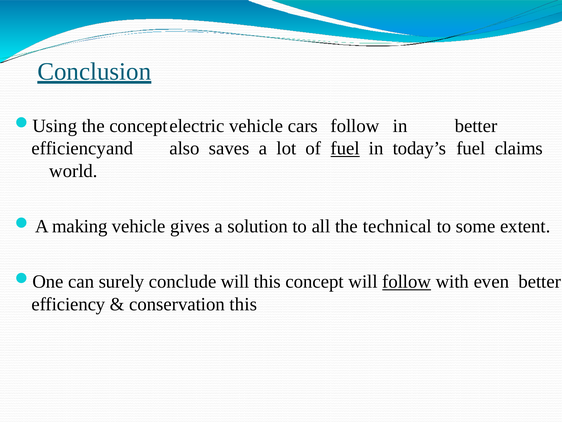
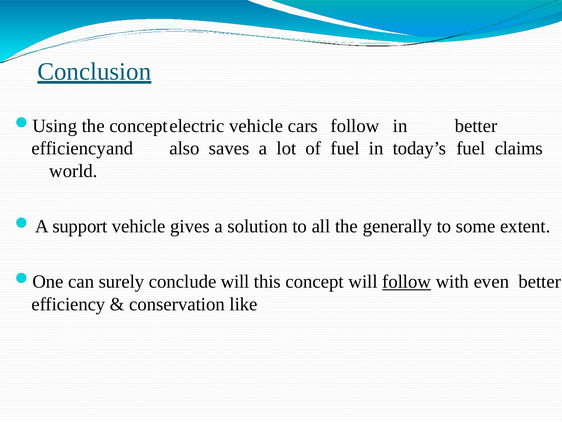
fuel at (345, 148) underline: present -> none
making: making -> support
technical: technical -> generally
conservation this: this -> like
